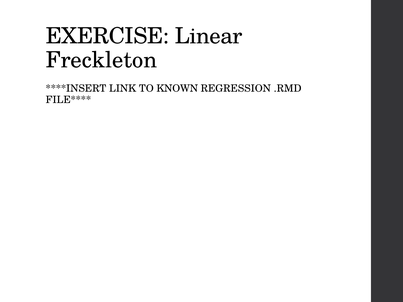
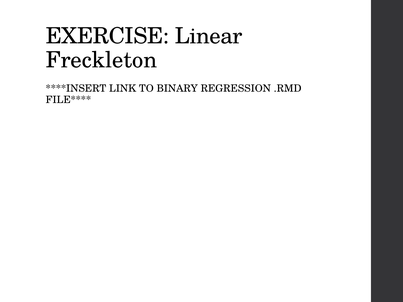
KNOWN: KNOWN -> BINARY
